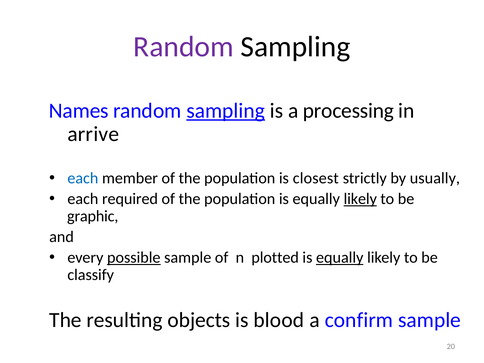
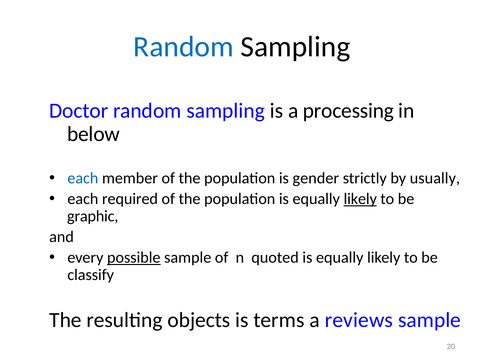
Random at (184, 47) colour: purple -> blue
Names: Names -> Doctor
sampling at (226, 111) underline: present -> none
arrive: arrive -> below
closest: closest -> gender
plotted: plotted -> quoted
equally at (340, 258) underline: present -> none
blood: blood -> terms
confirm: confirm -> reviews
